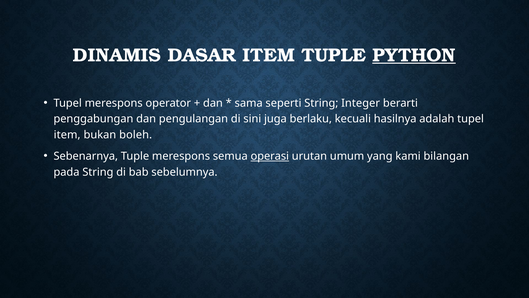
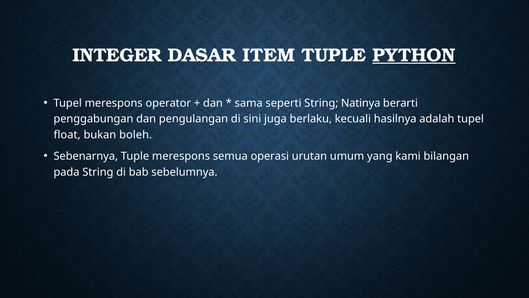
DINAMIS: DINAMIS -> INTEGER
Integer: Integer -> Natinya
item at (67, 135): item -> float
operasi underline: present -> none
